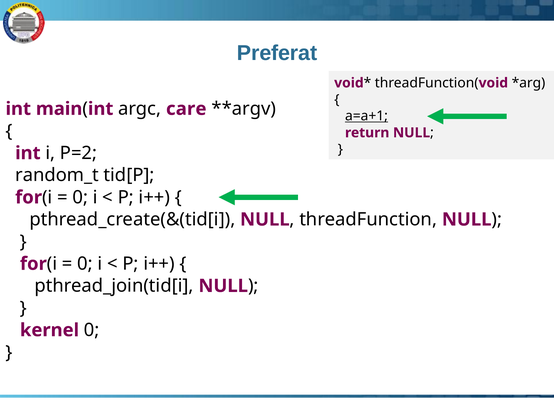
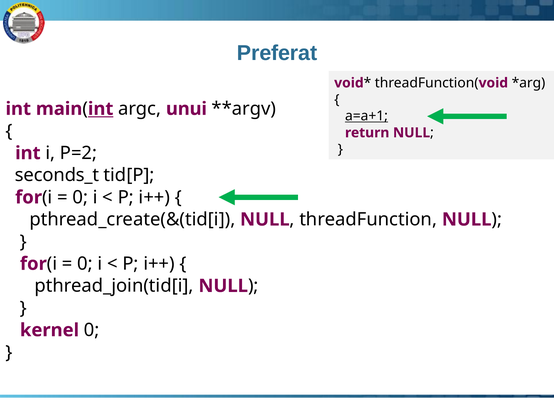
int at (101, 109) underline: none -> present
care: care -> unui
random_t: random_t -> seconds_t
